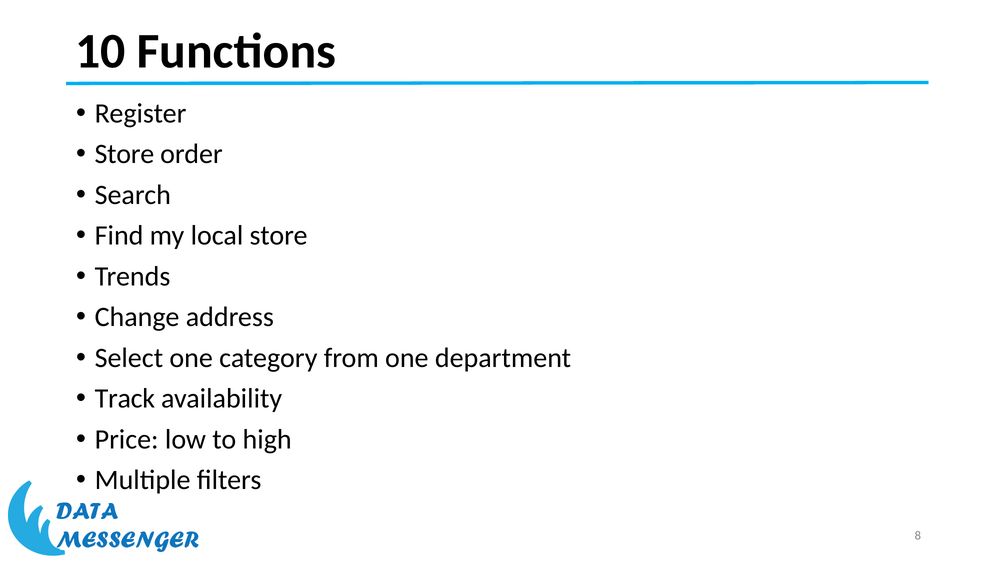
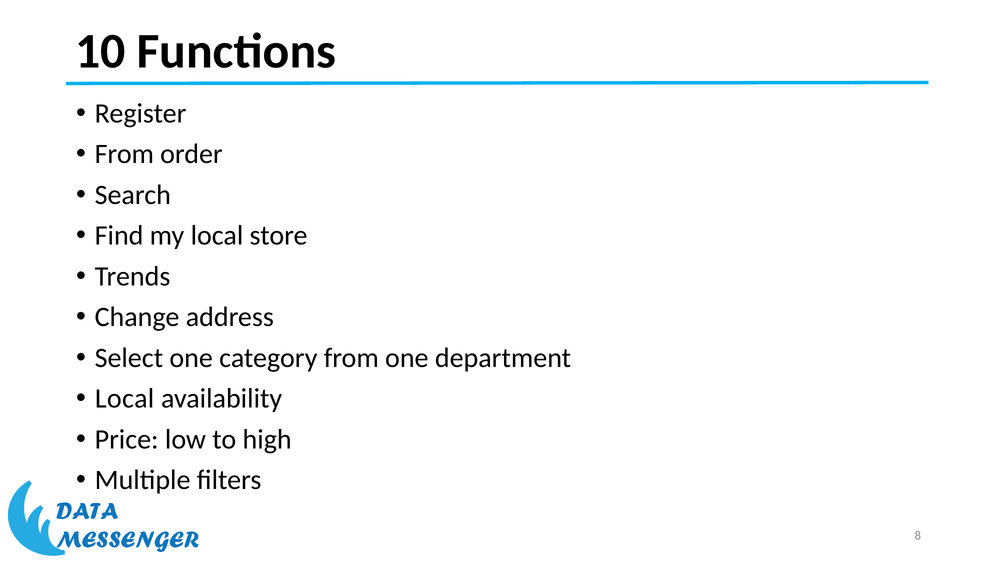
Store at (124, 154): Store -> From
Track at (125, 398): Track -> Local
